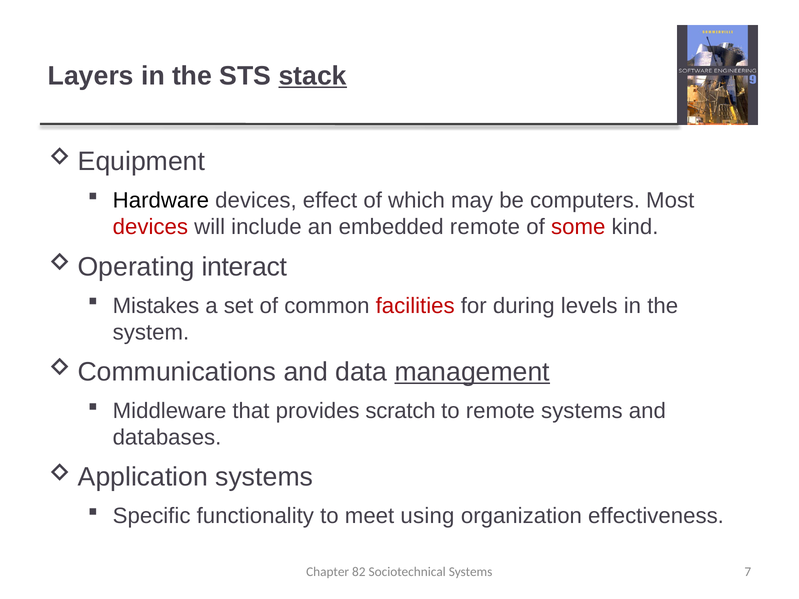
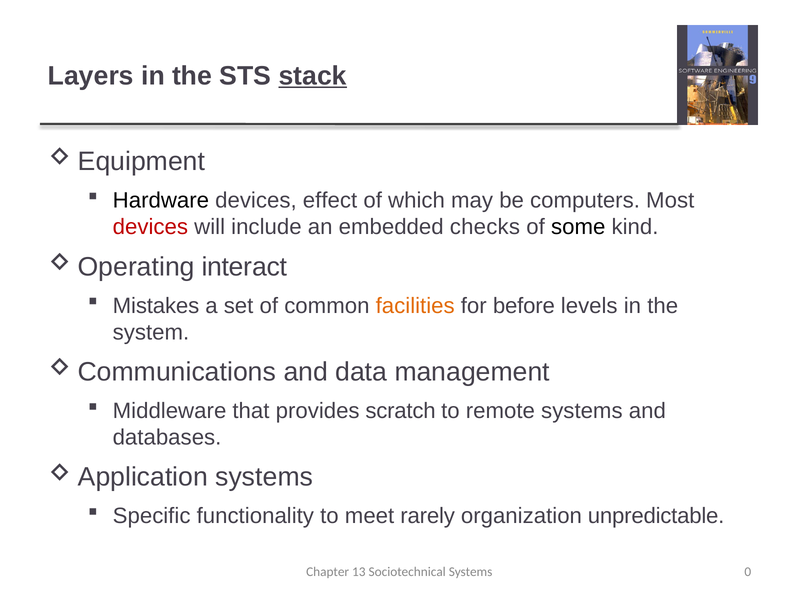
embedded remote: remote -> checks
some colour: red -> black
facilities colour: red -> orange
during: during -> before
management underline: present -> none
using: using -> rarely
effectiveness: effectiveness -> unpredictable
82: 82 -> 13
7: 7 -> 0
